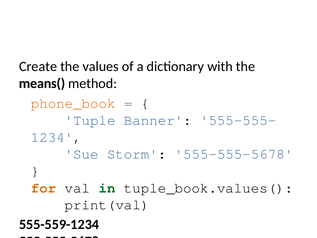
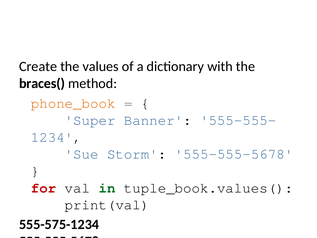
means(: means( -> braces(
Tuple: Tuple -> Super
for colour: orange -> red
555-559-1234: 555-559-1234 -> 555-575-1234
